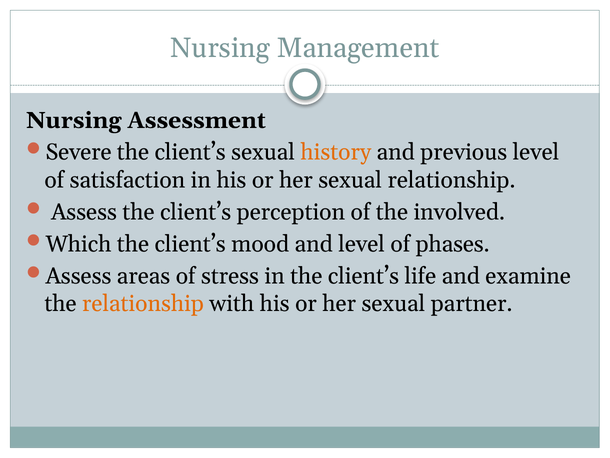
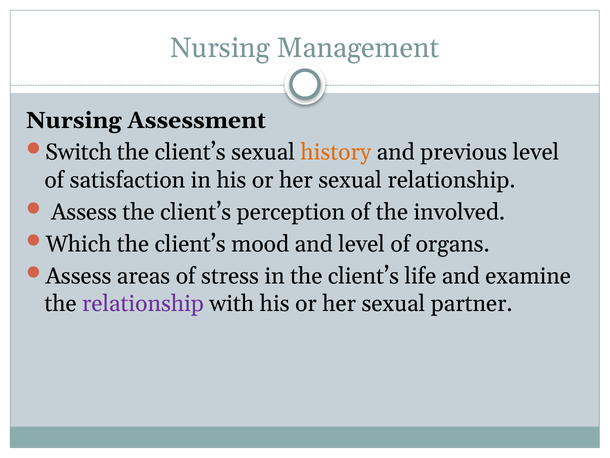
Severe: Severe -> Switch
phases: phases -> organs
relationship at (143, 303) colour: orange -> purple
